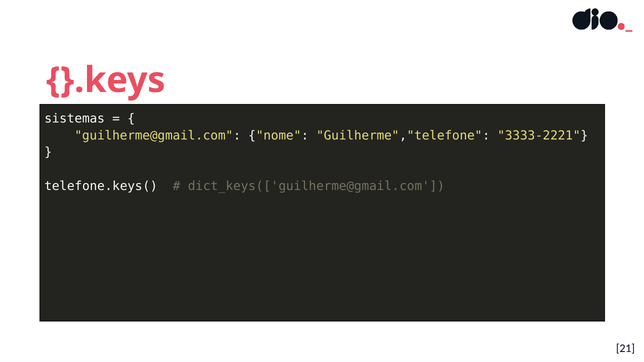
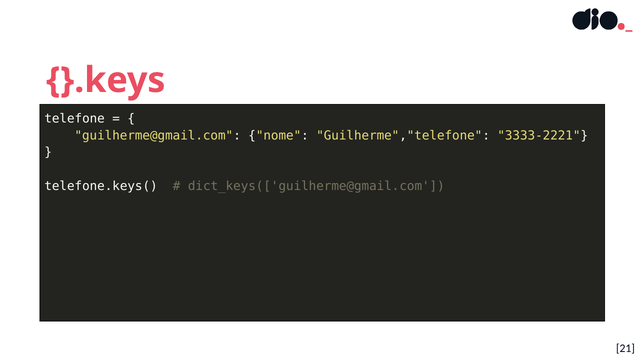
sistemas: sistemas -> telefone
